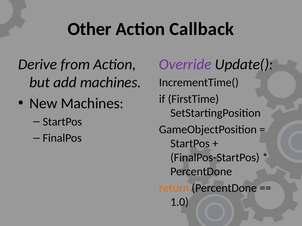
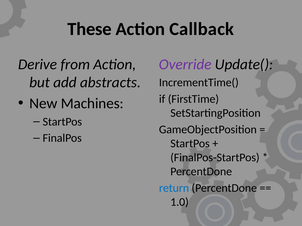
Other: Other -> These
add machines: machines -> abstracts
return colour: orange -> blue
